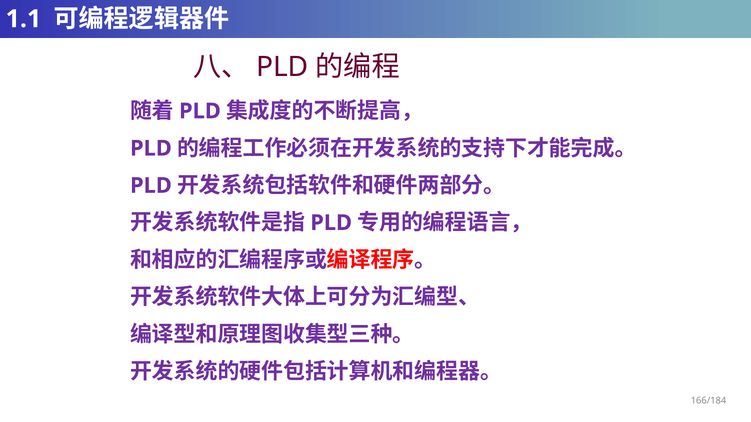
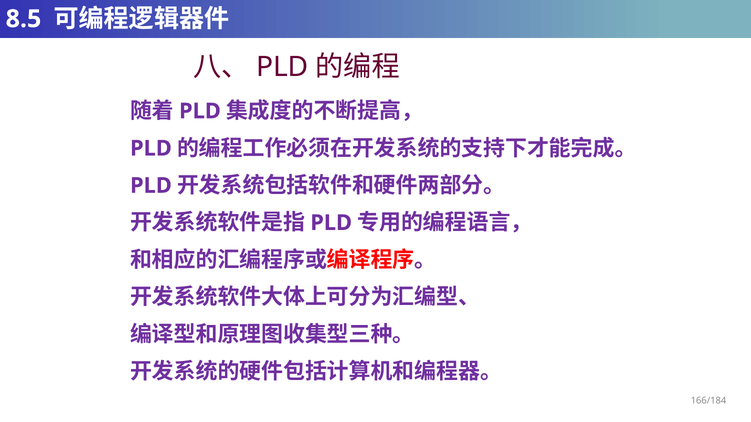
1.1: 1.1 -> 8.5
